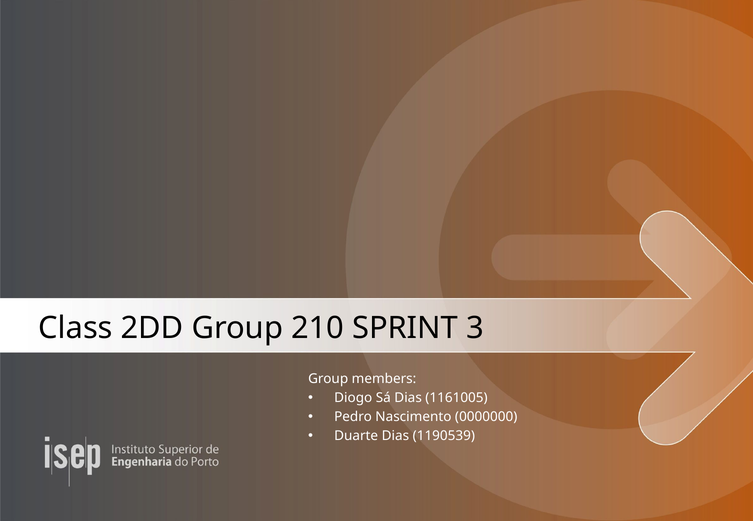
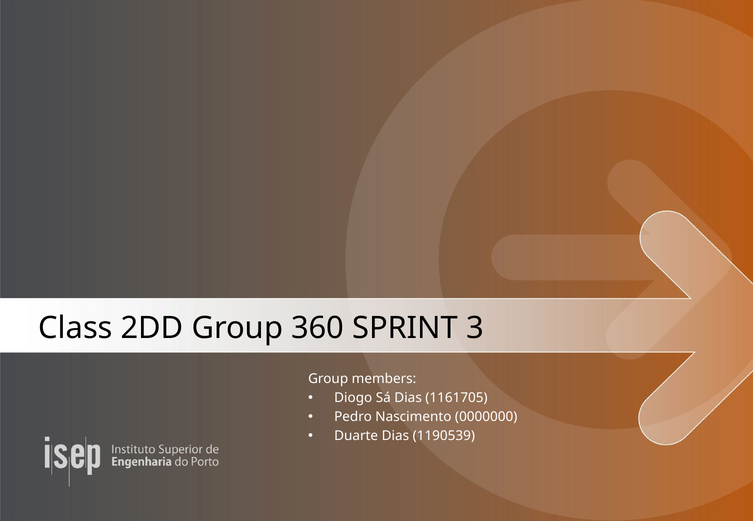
210: 210 -> 360
1161005: 1161005 -> 1161705
